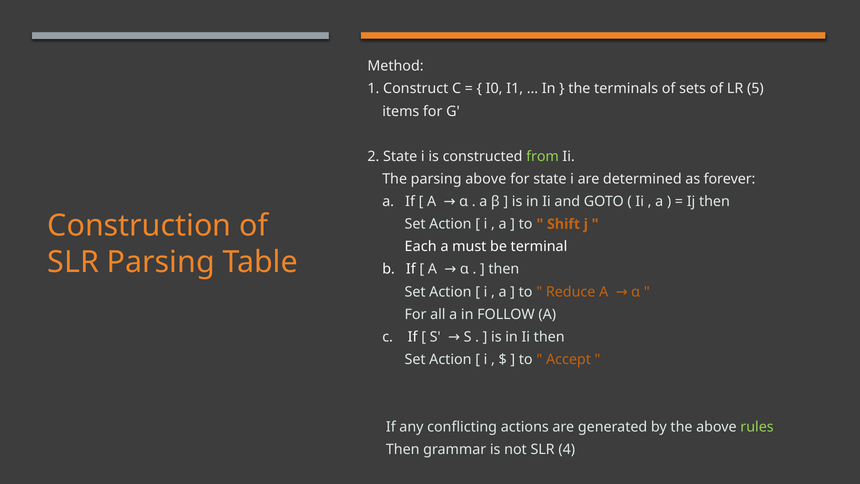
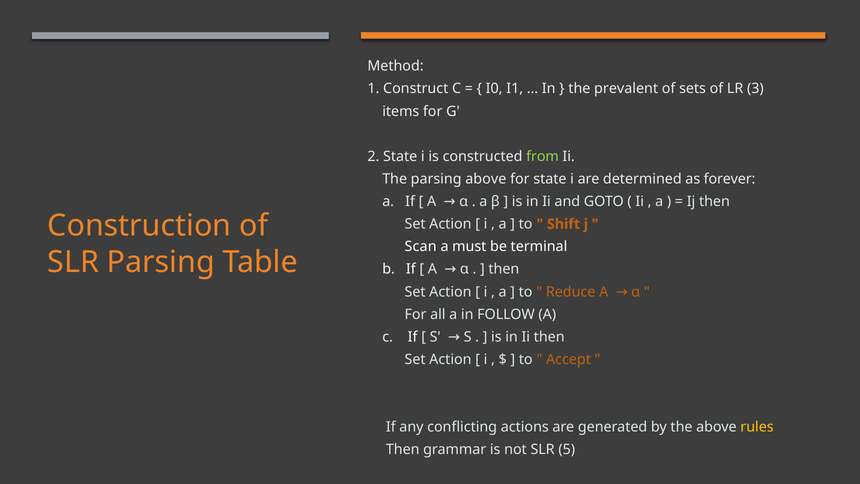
terminals: terminals -> prevalent
5: 5 -> 3
Each: Each -> Scan
rules colour: light green -> yellow
4: 4 -> 5
